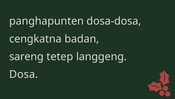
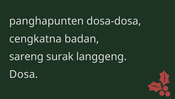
tetep: tetep -> surak
